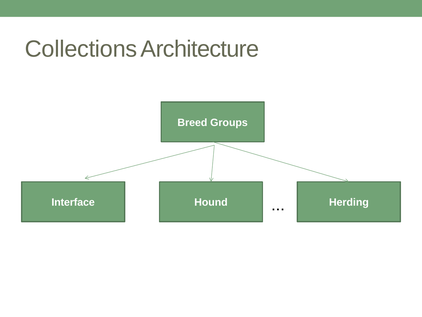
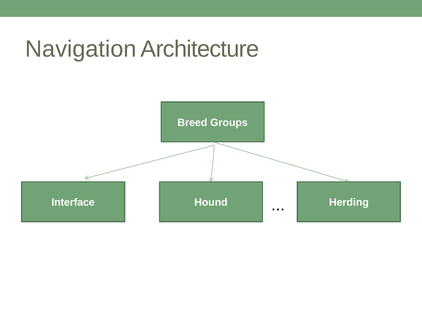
Collections: Collections -> Navigation
